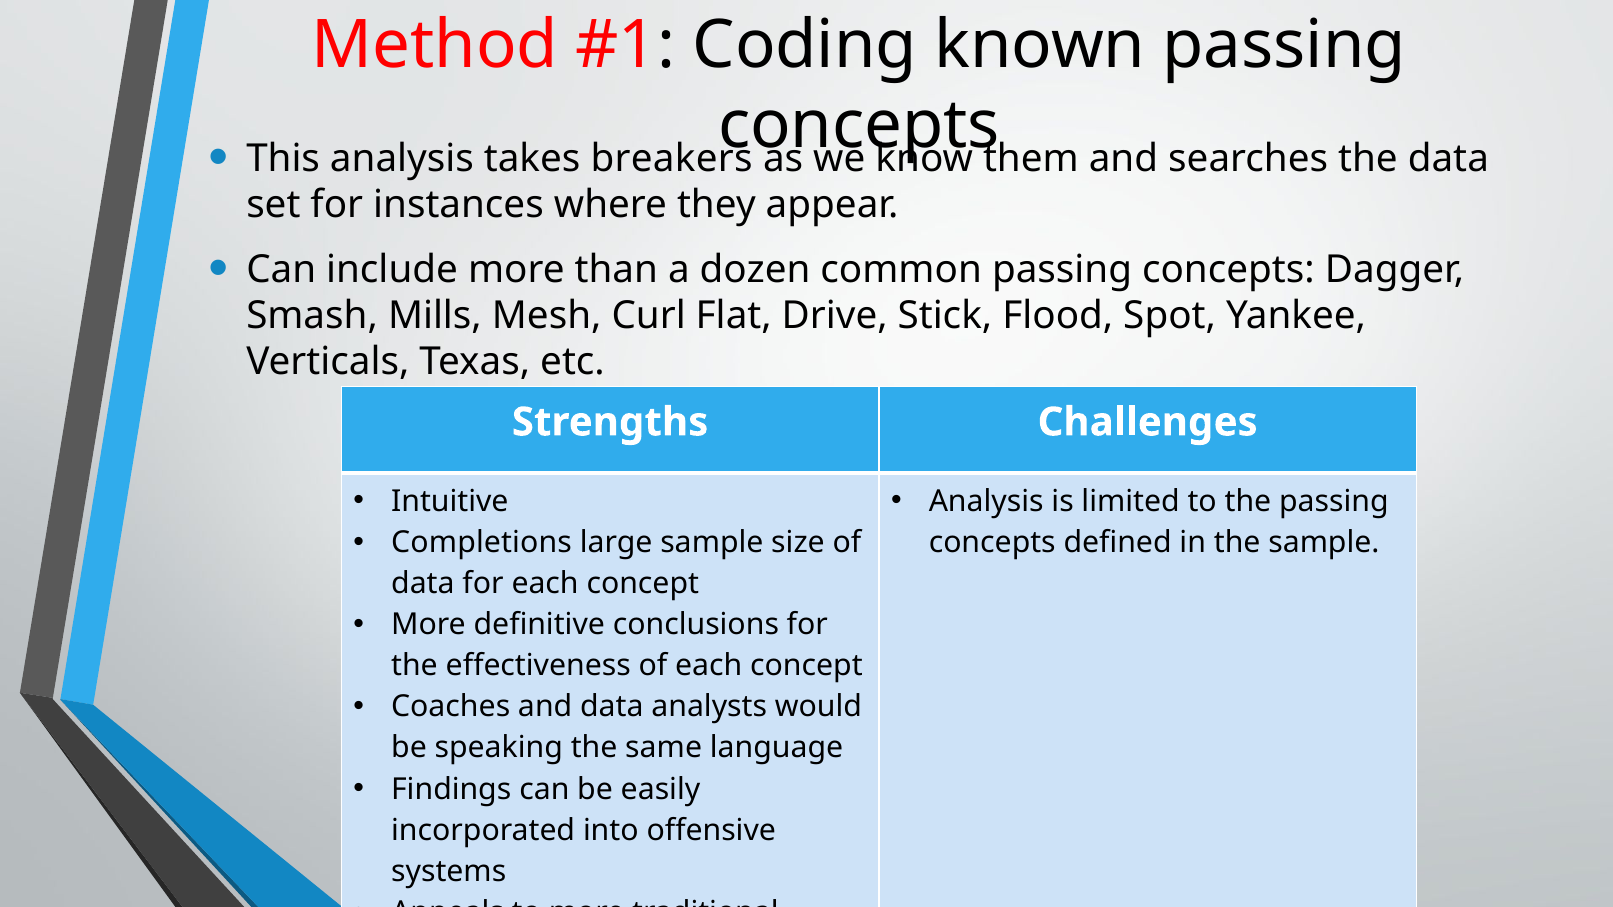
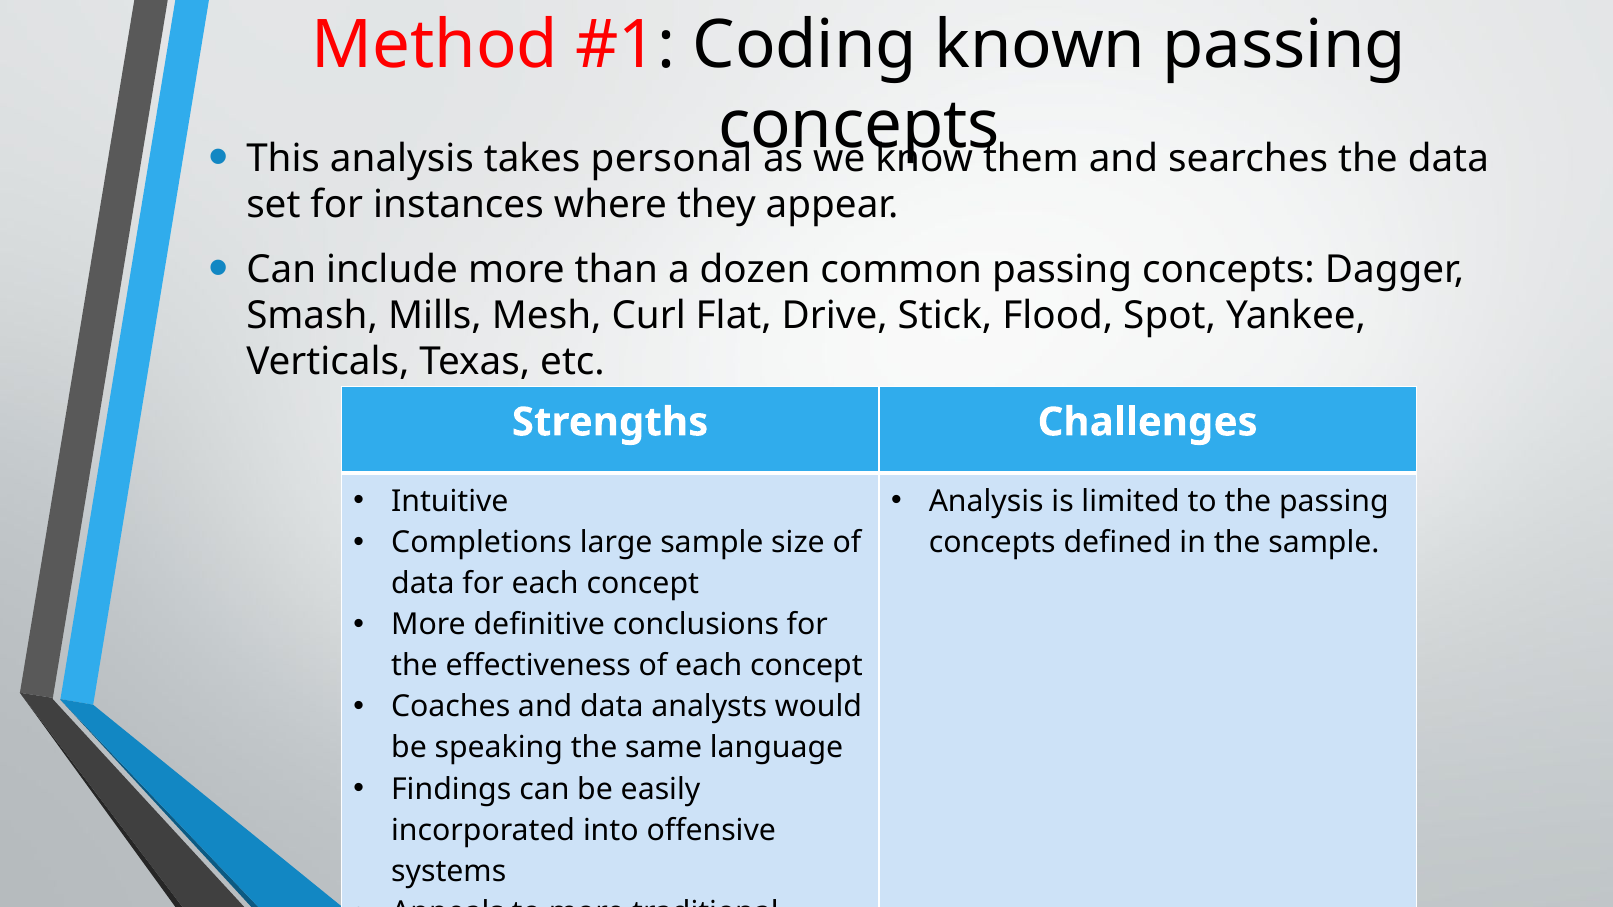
breakers: breakers -> personal
